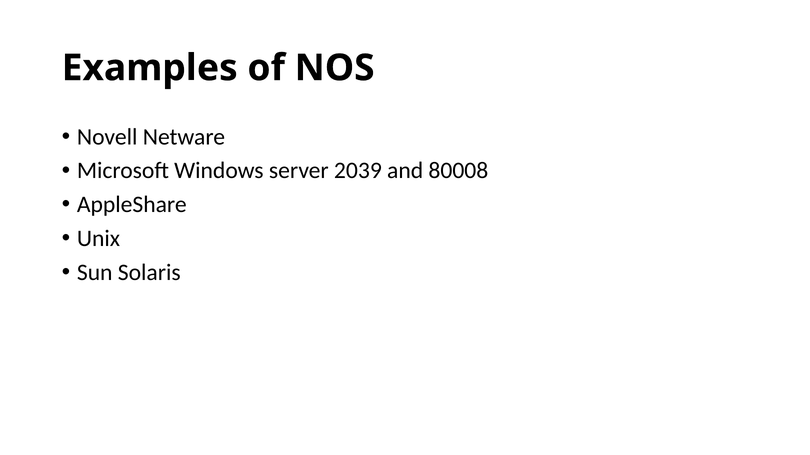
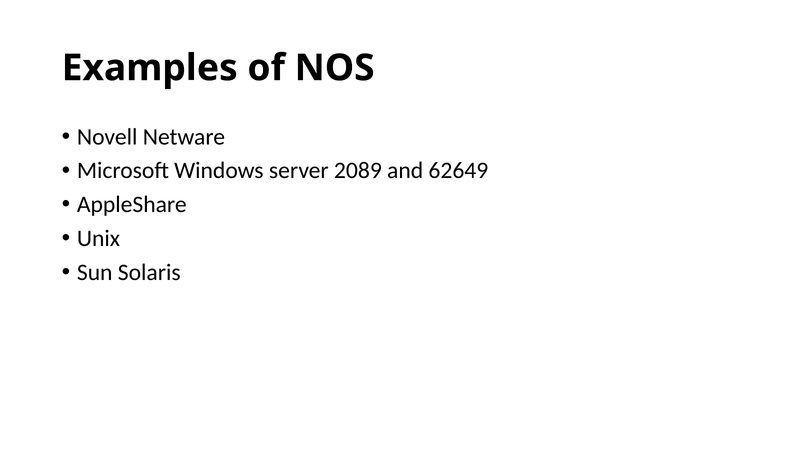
2039: 2039 -> 2089
80008: 80008 -> 62649
